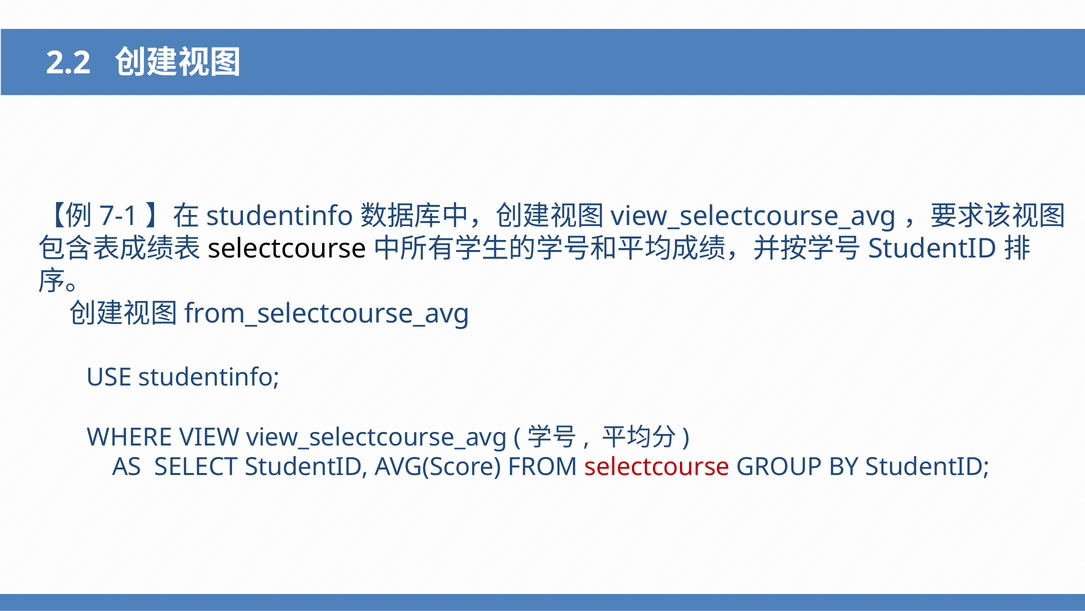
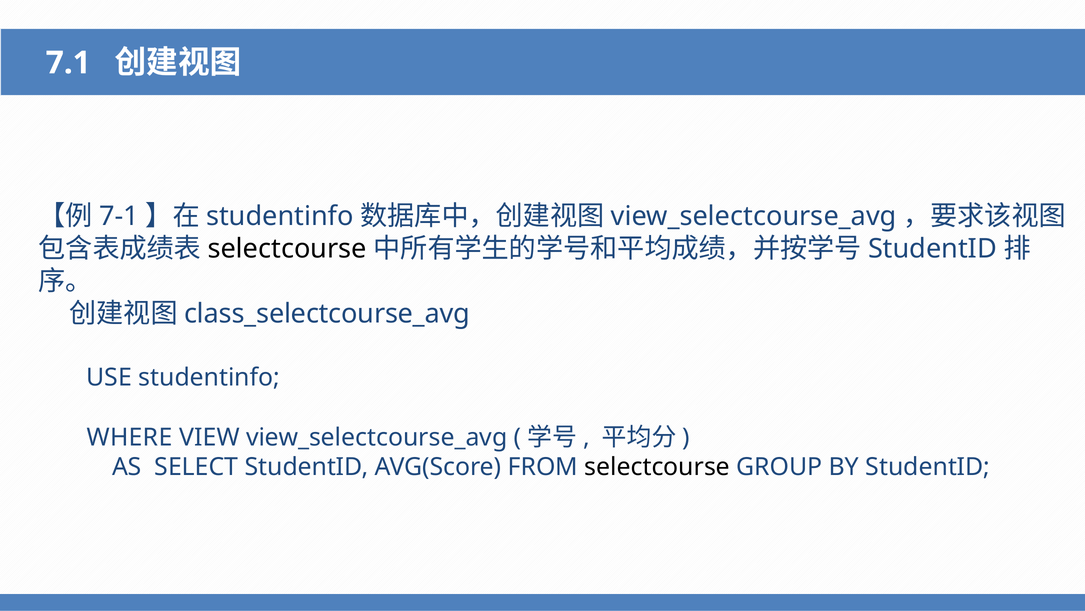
2.2: 2.2 -> 7.1
from_selectcourse_avg: from_selectcourse_avg -> class_selectcourse_avg
selectcourse at (657, 467) colour: red -> black
